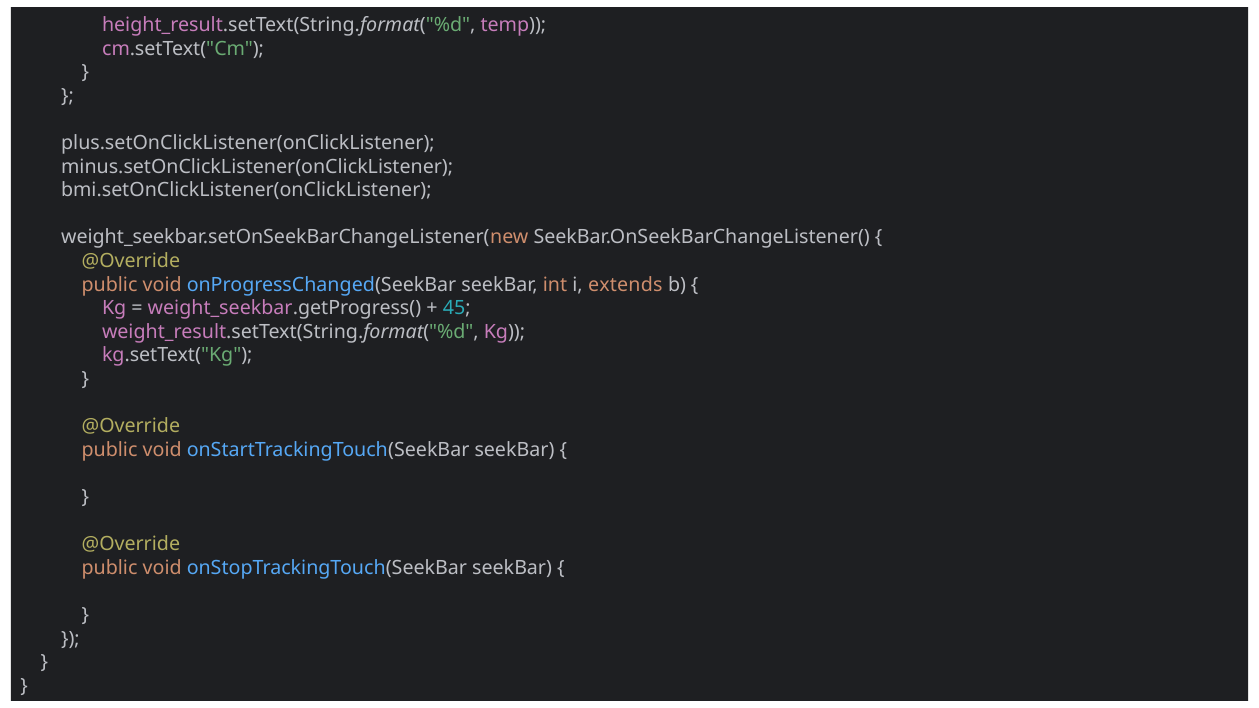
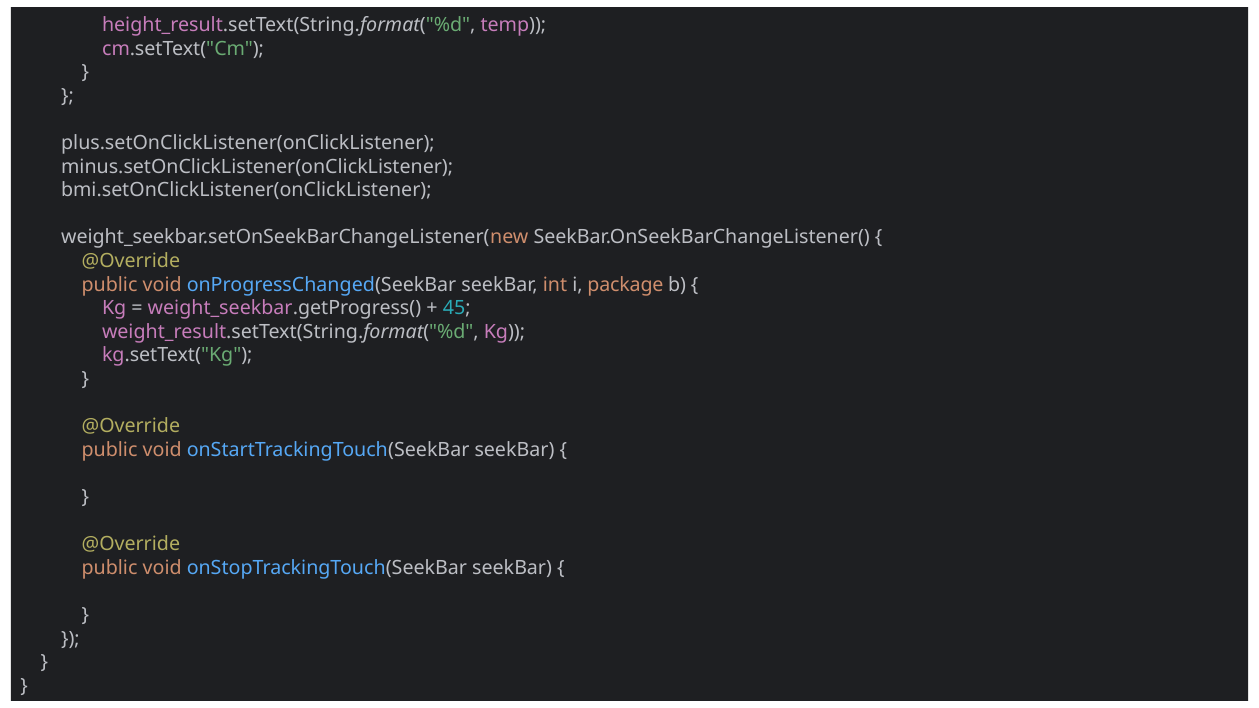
extends: extends -> package
